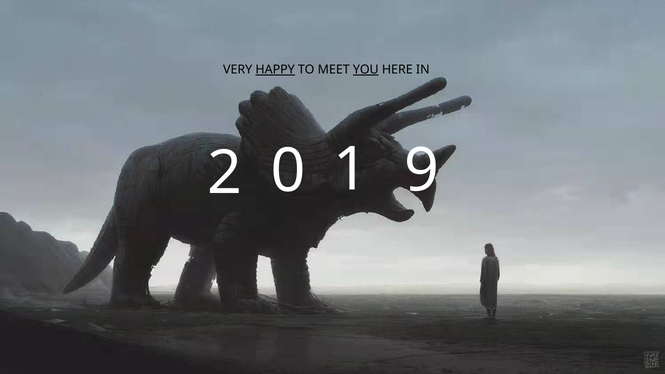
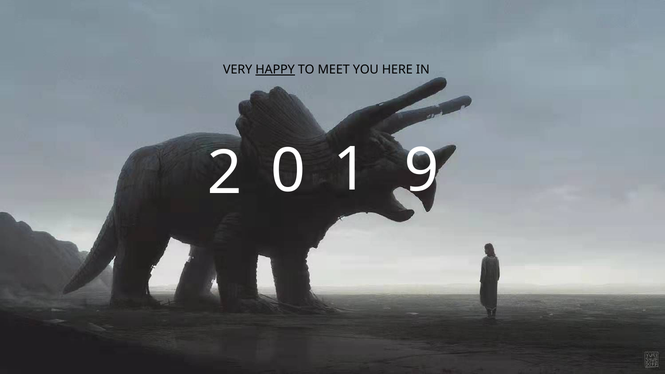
YOU underline: present -> none
